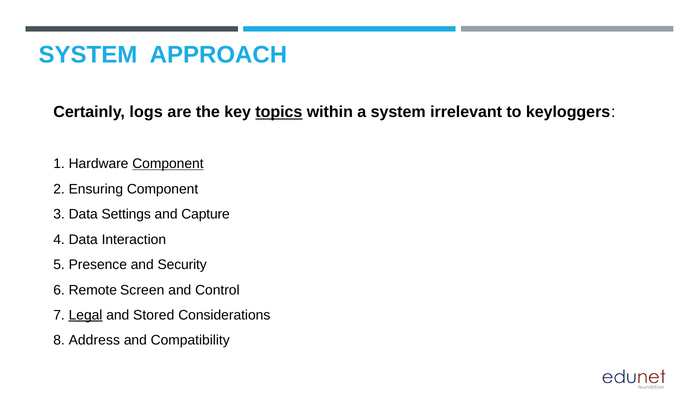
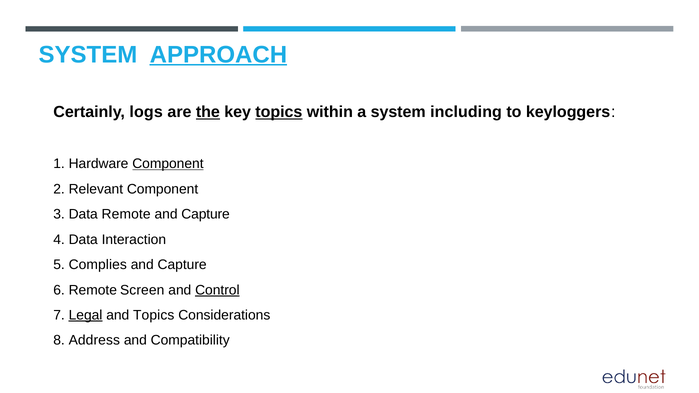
APPROACH underline: none -> present
the underline: none -> present
irrelevant: irrelevant -> including
Ensuring: Ensuring -> Relevant
Data Settings: Settings -> Remote
Presence: Presence -> Complies
Security at (182, 265): Security -> Capture
Control underline: none -> present
and Stored: Stored -> Topics
